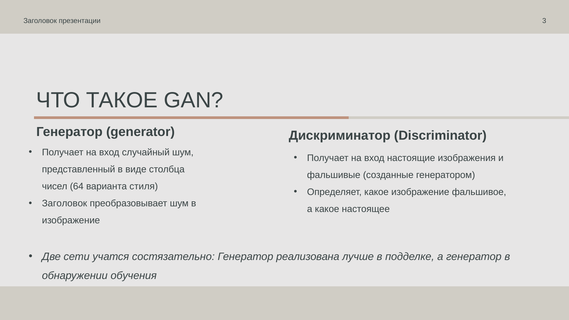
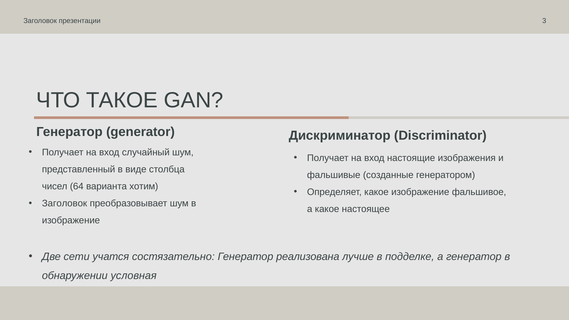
стиля: стиля -> хотим
обучения: обучения -> условная
